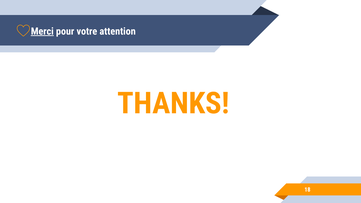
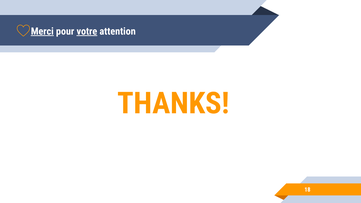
votre underline: none -> present
